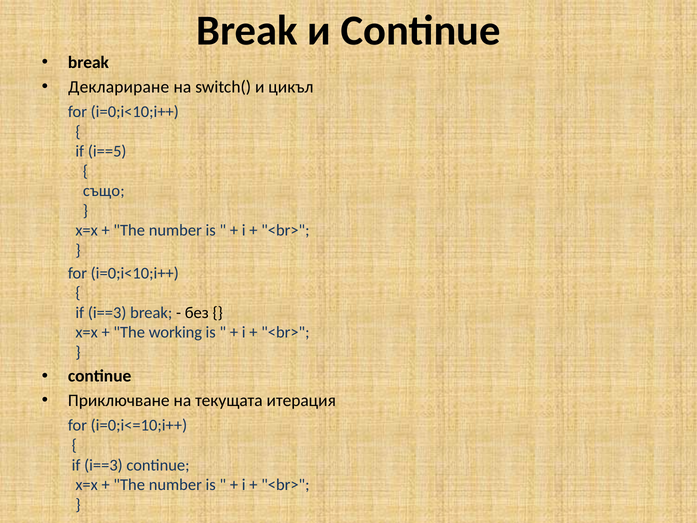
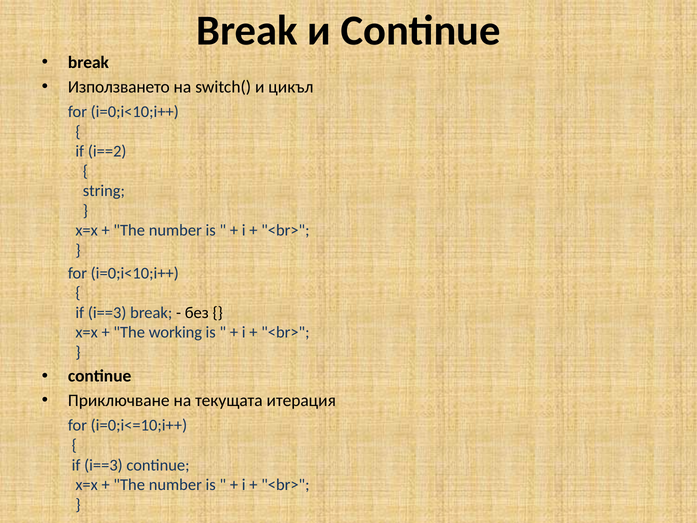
Деклариране: Деклариране -> Използването
i==5: i==5 -> i==2
също: също -> string
